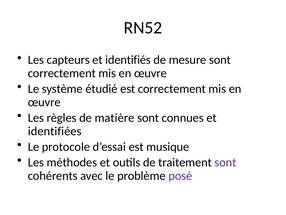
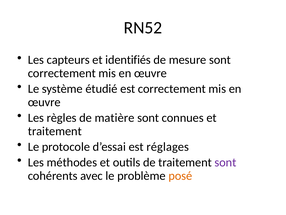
identifiées at (55, 131): identifiées -> traitement
musique: musique -> réglages
posé colour: purple -> orange
